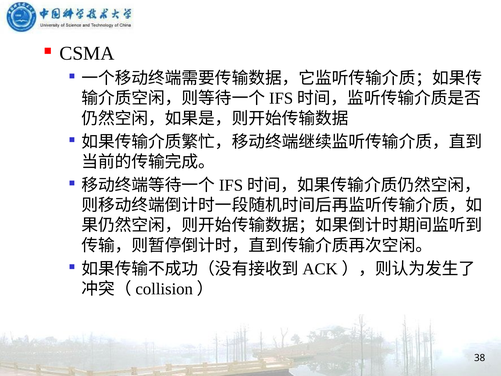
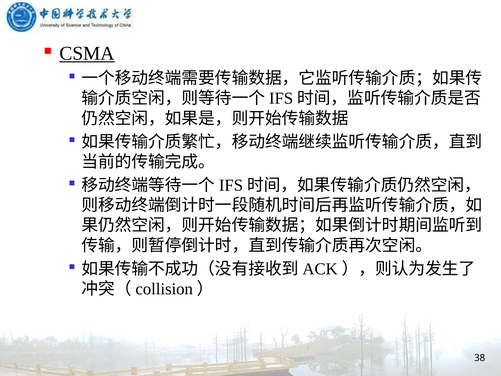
CSMA underline: none -> present
